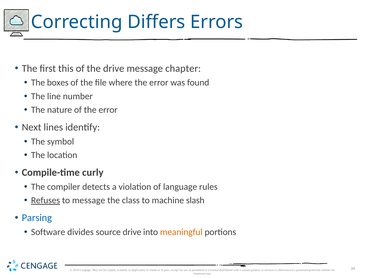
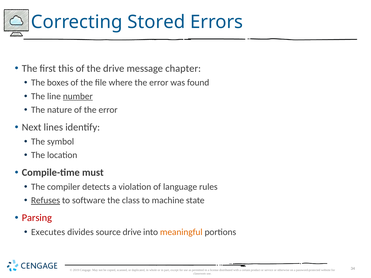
Differs: Differs -> Stored
number underline: none -> present
curly: curly -> must
to message: message -> software
slash: slash -> state
Parsing colour: blue -> red
Software: Software -> Executes
